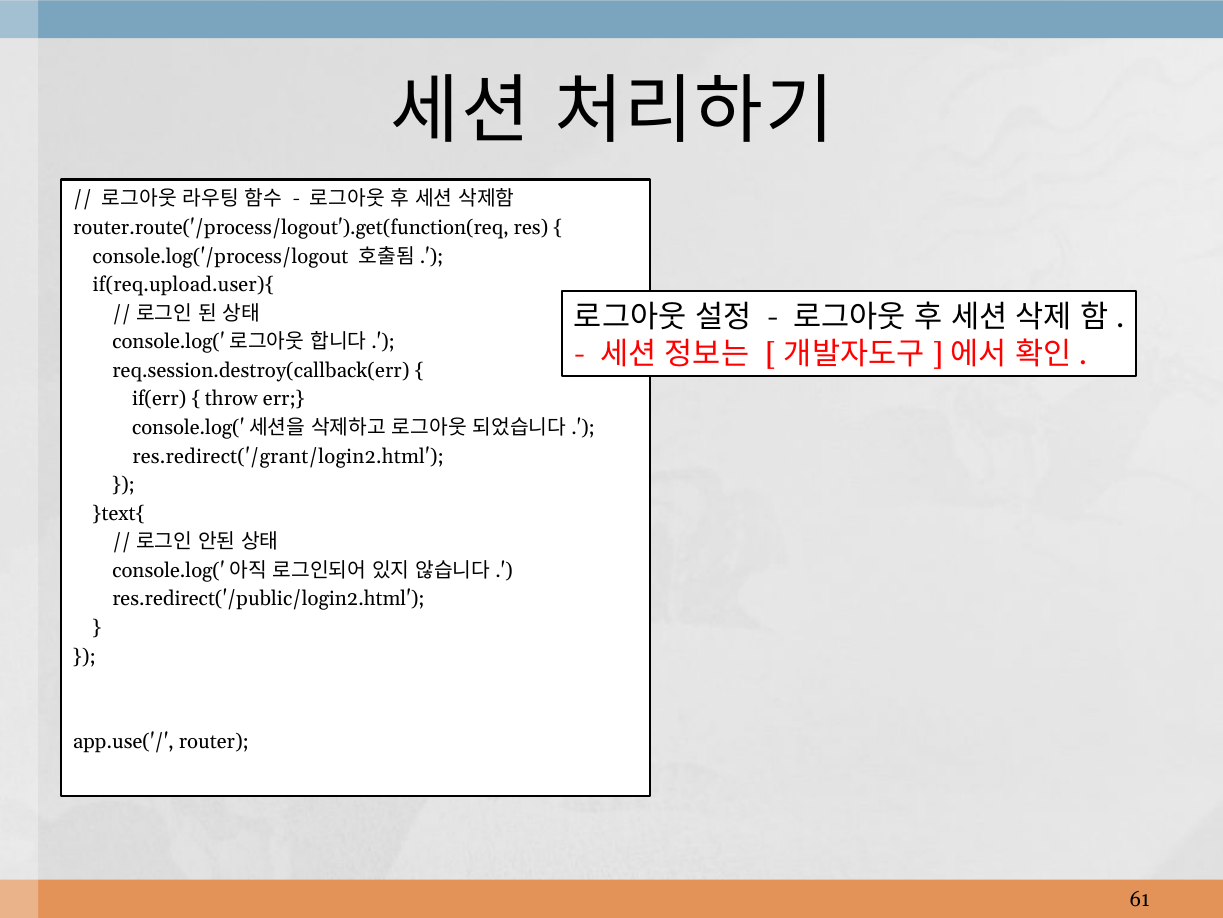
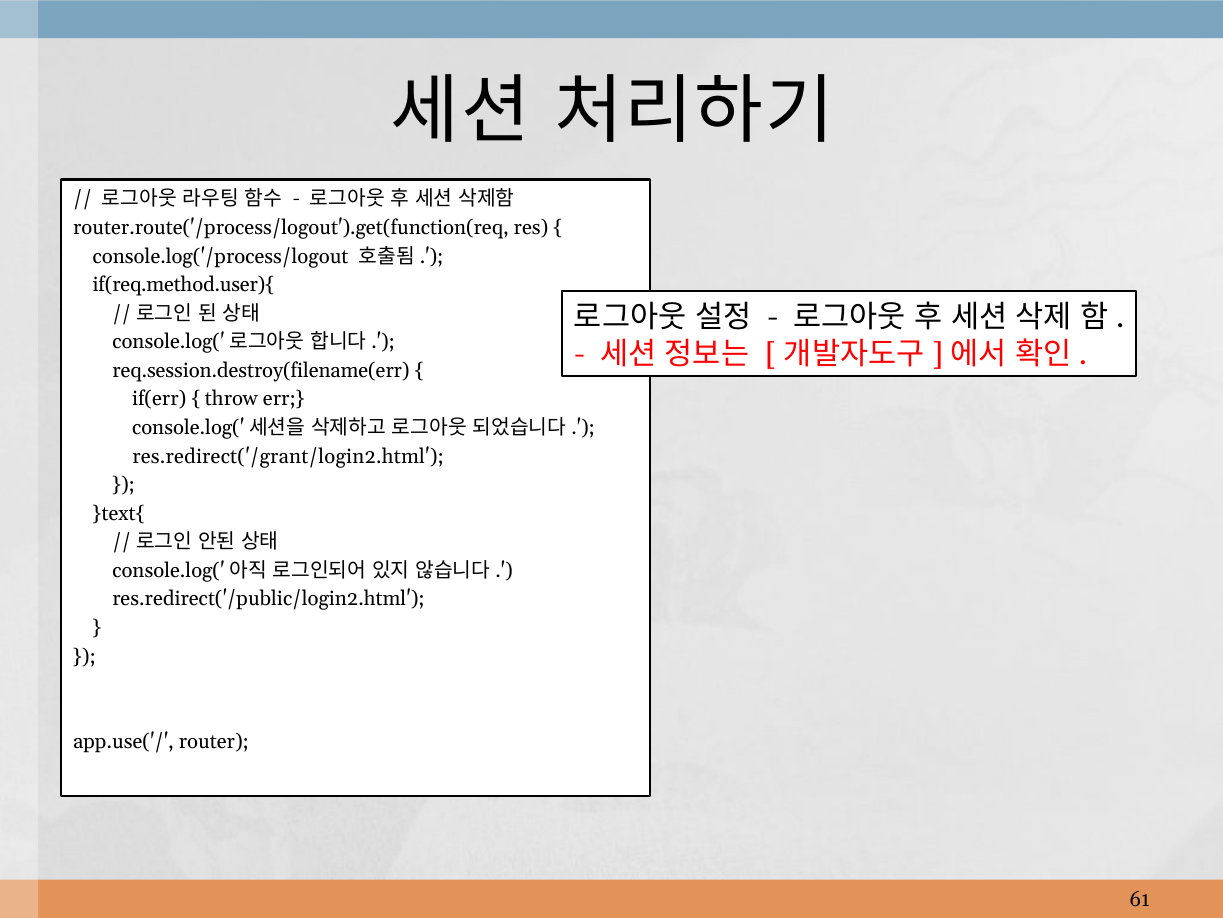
if(req.upload.user){: if(req.upload.user){ -> if(req.method.user){
req.session.destroy(callback(err: req.session.destroy(callback(err -> req.session.destroy(filename(err
